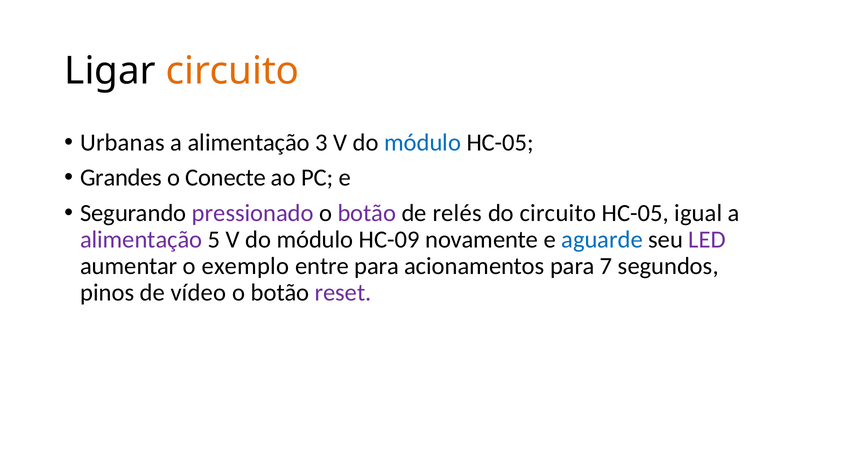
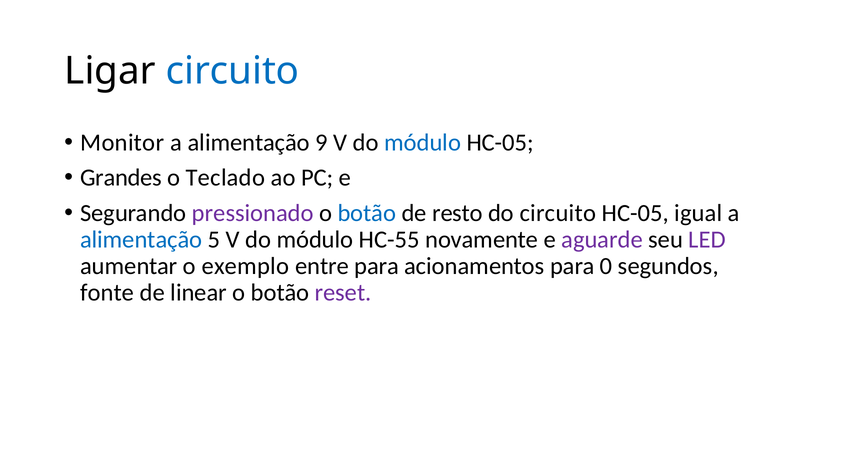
circuito at (233, 71) colour: orange -> blue
Urbanas: Urbanas -> Monitor
3: 3 -> 9
Conecte: Conecte -> Teclado
botão at (367, 213) colour: purple -> blue
relés: relés -> resto
alimentação at (141, 240) colour: purple -> blue
HC-09: HC-09 -> HC-55
aguarde colour: blue -> purple
7: 7 -> 0
pinos: pinos -> fonte
vídeo: vídeo -> linear
